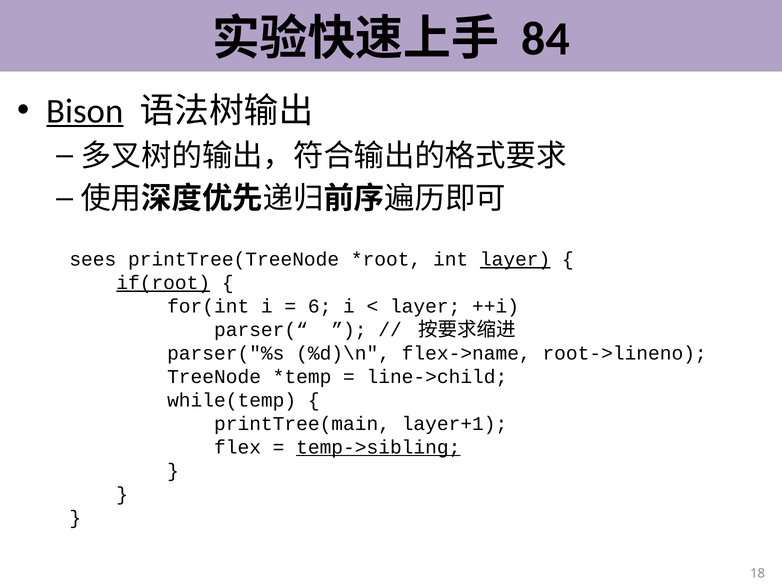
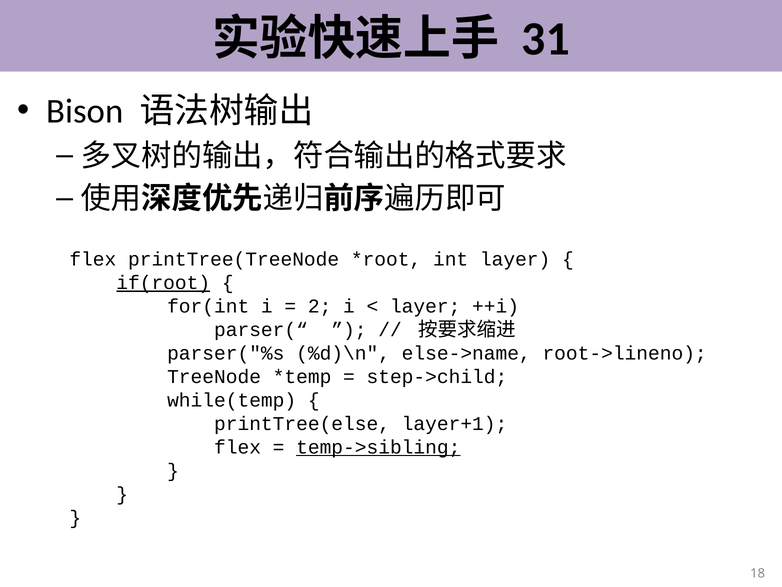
84: 84 -> 31
Bison underline: present -> none
sees at (93, 259): sees -> flex
layer at (515, 259) underline: present -> none
6: 6 -> 2
flex->name: flex->name -> else->name
line->child: line->child -> step->child
printTree(main: printTree(main -> printTree(else
